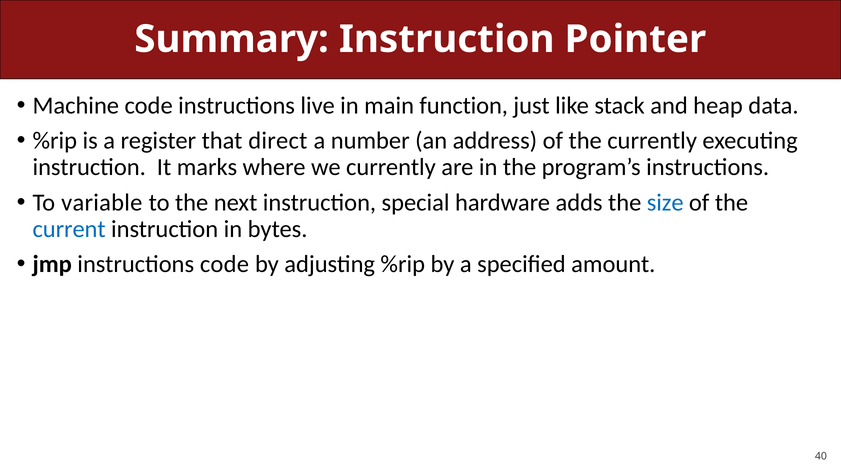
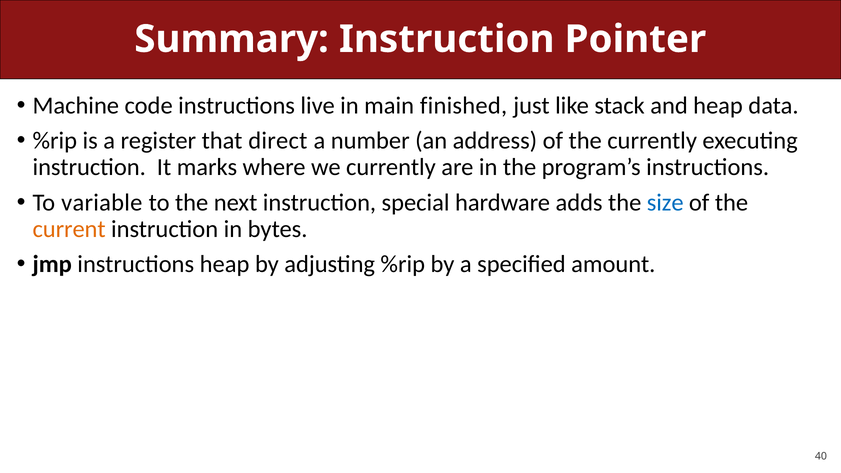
function: function -> finished
current colour: blue -> orange
instructions code: code -> heap
